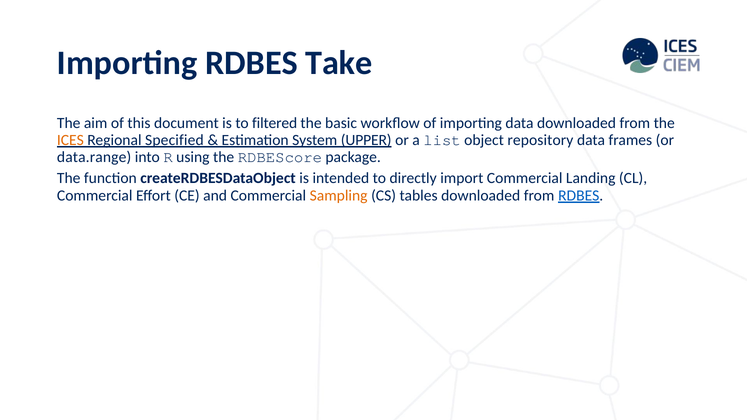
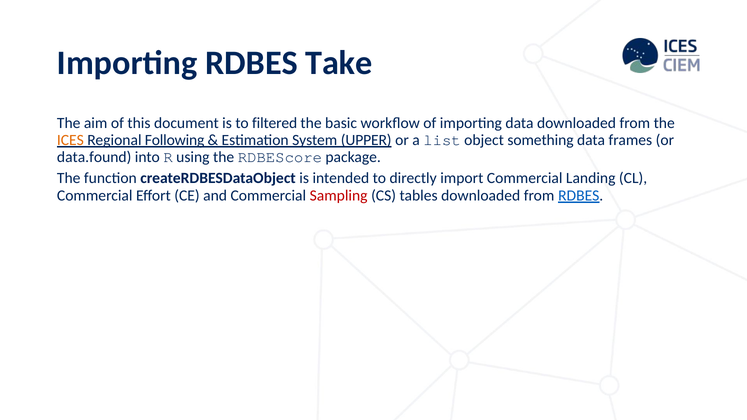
Specified: Specified -> Following
repository: repository -> something
data.range: data.range -> data.found
Sampling colour: orange -> red
